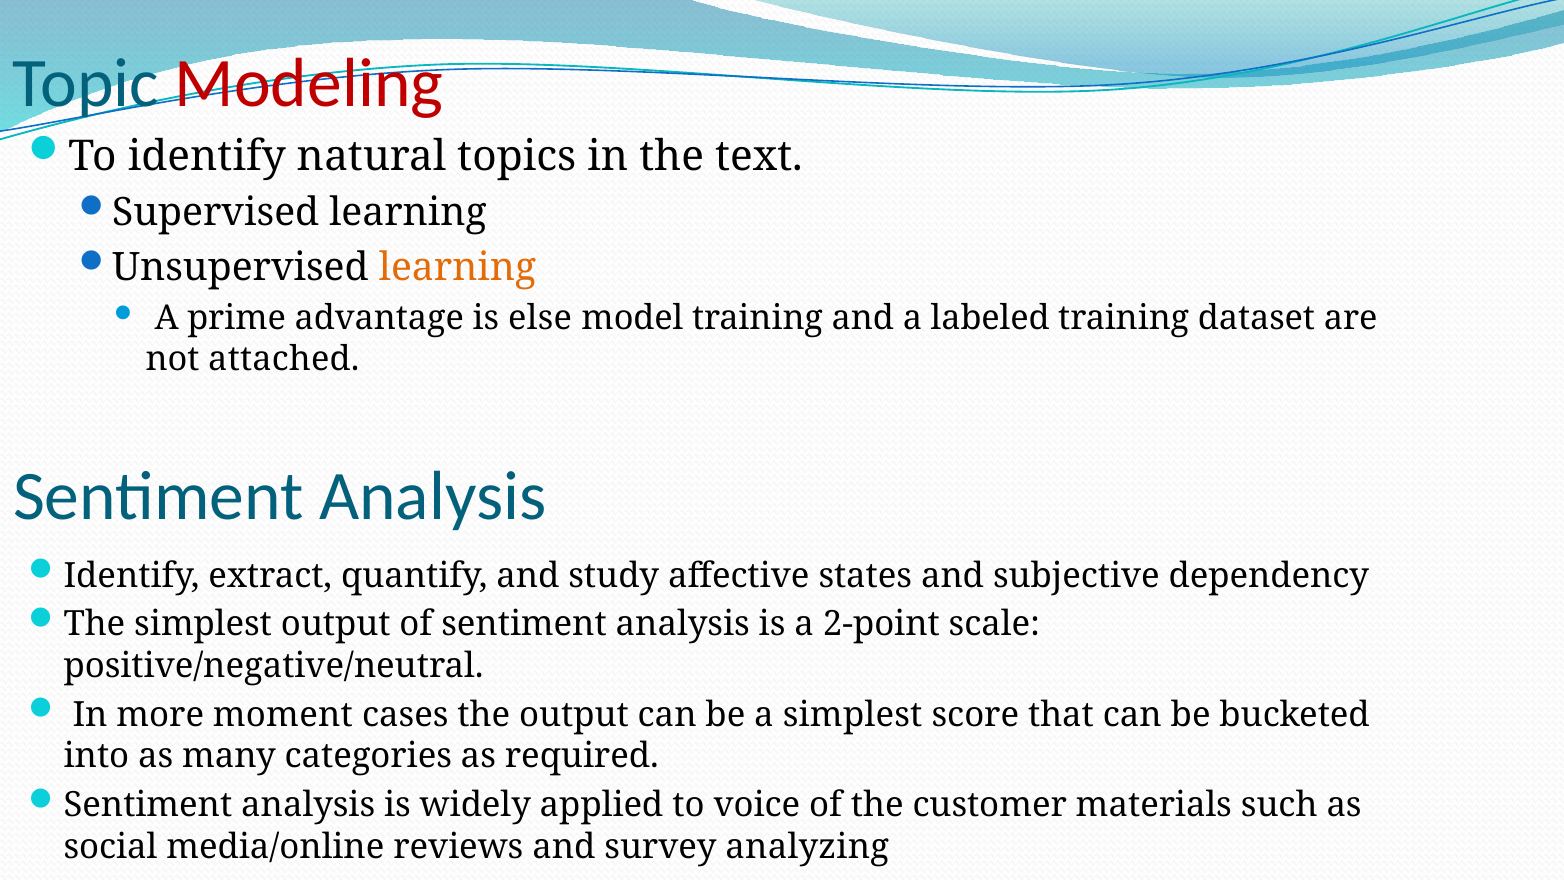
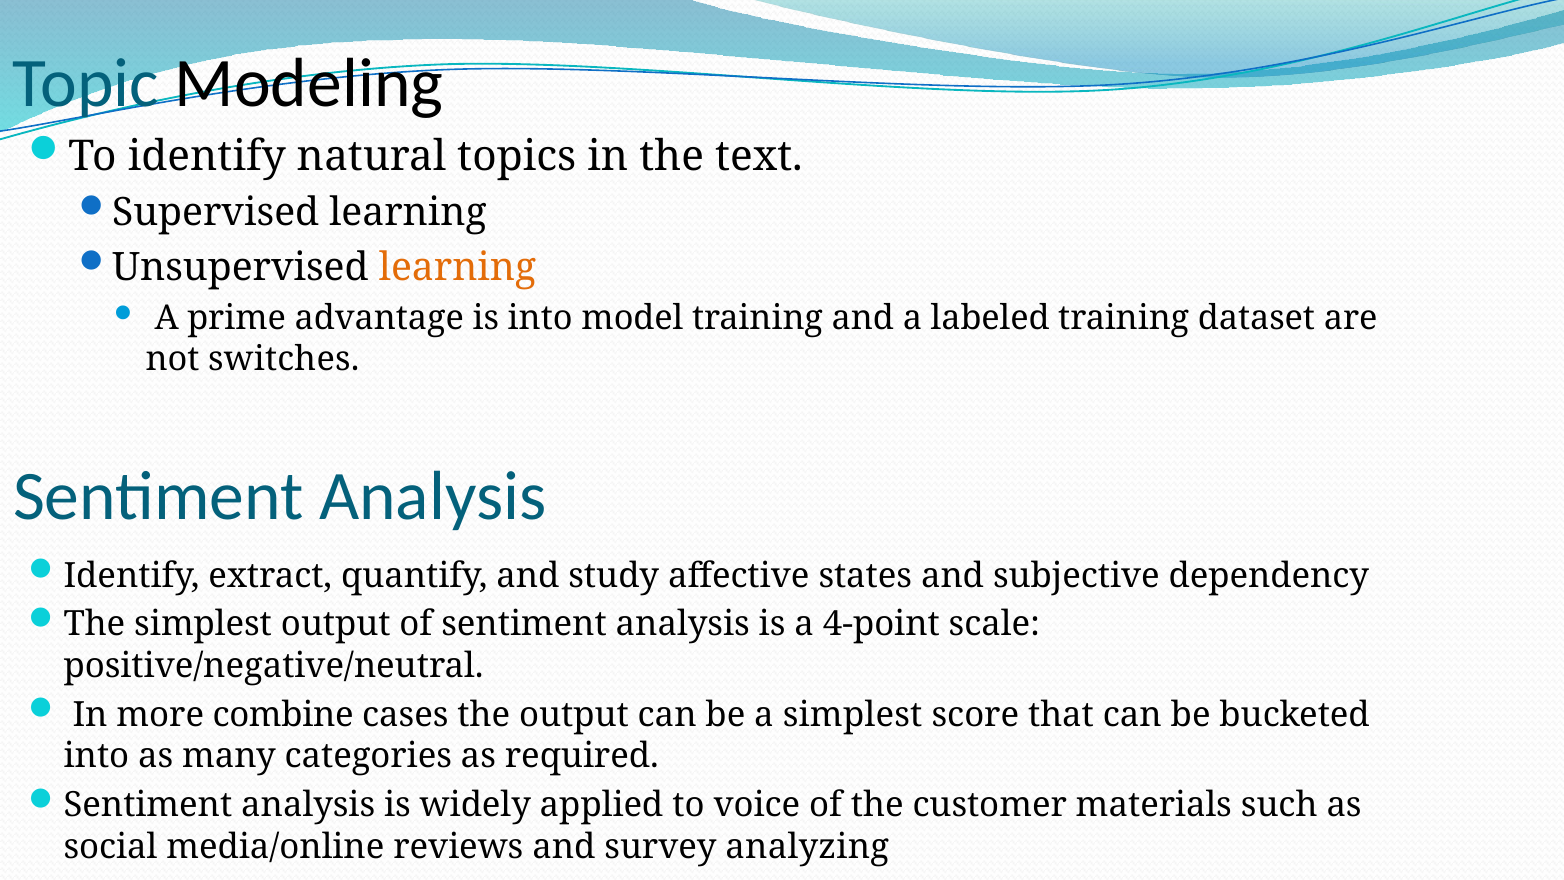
Modeling colour: red -> black
is else: else -> into
attached: attached -> switches
2-point: 2-point -> 4-point
moment: moment -> combine
